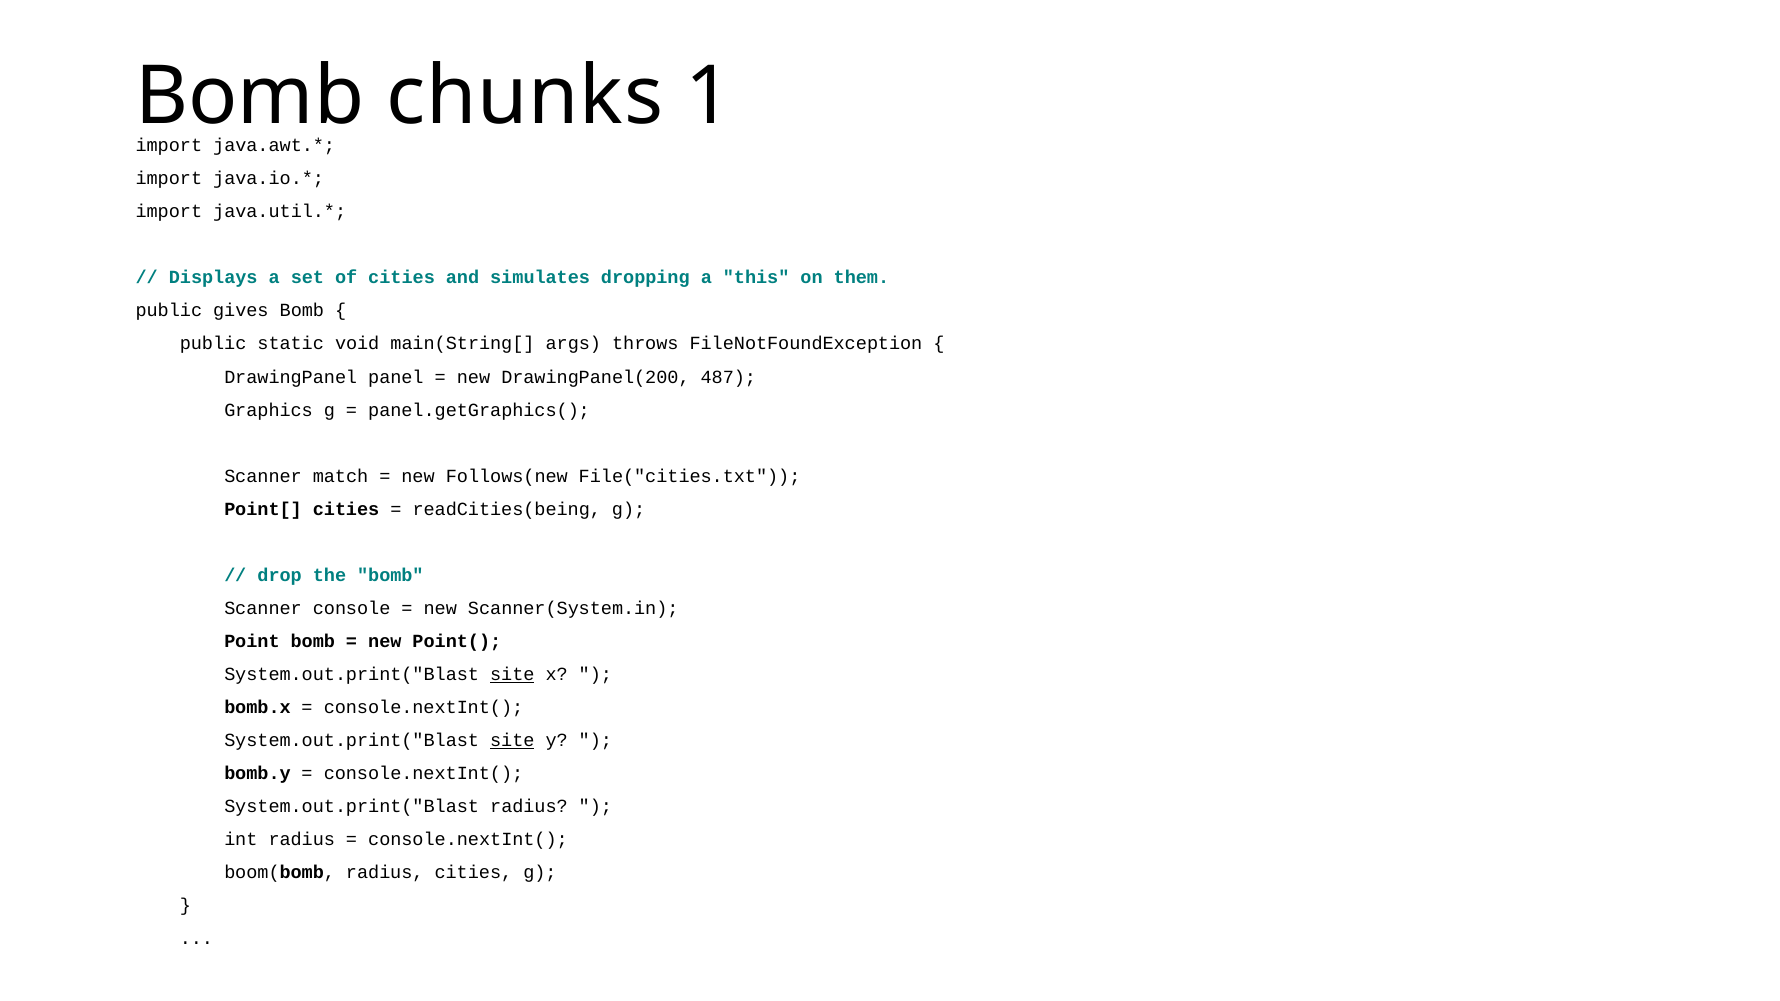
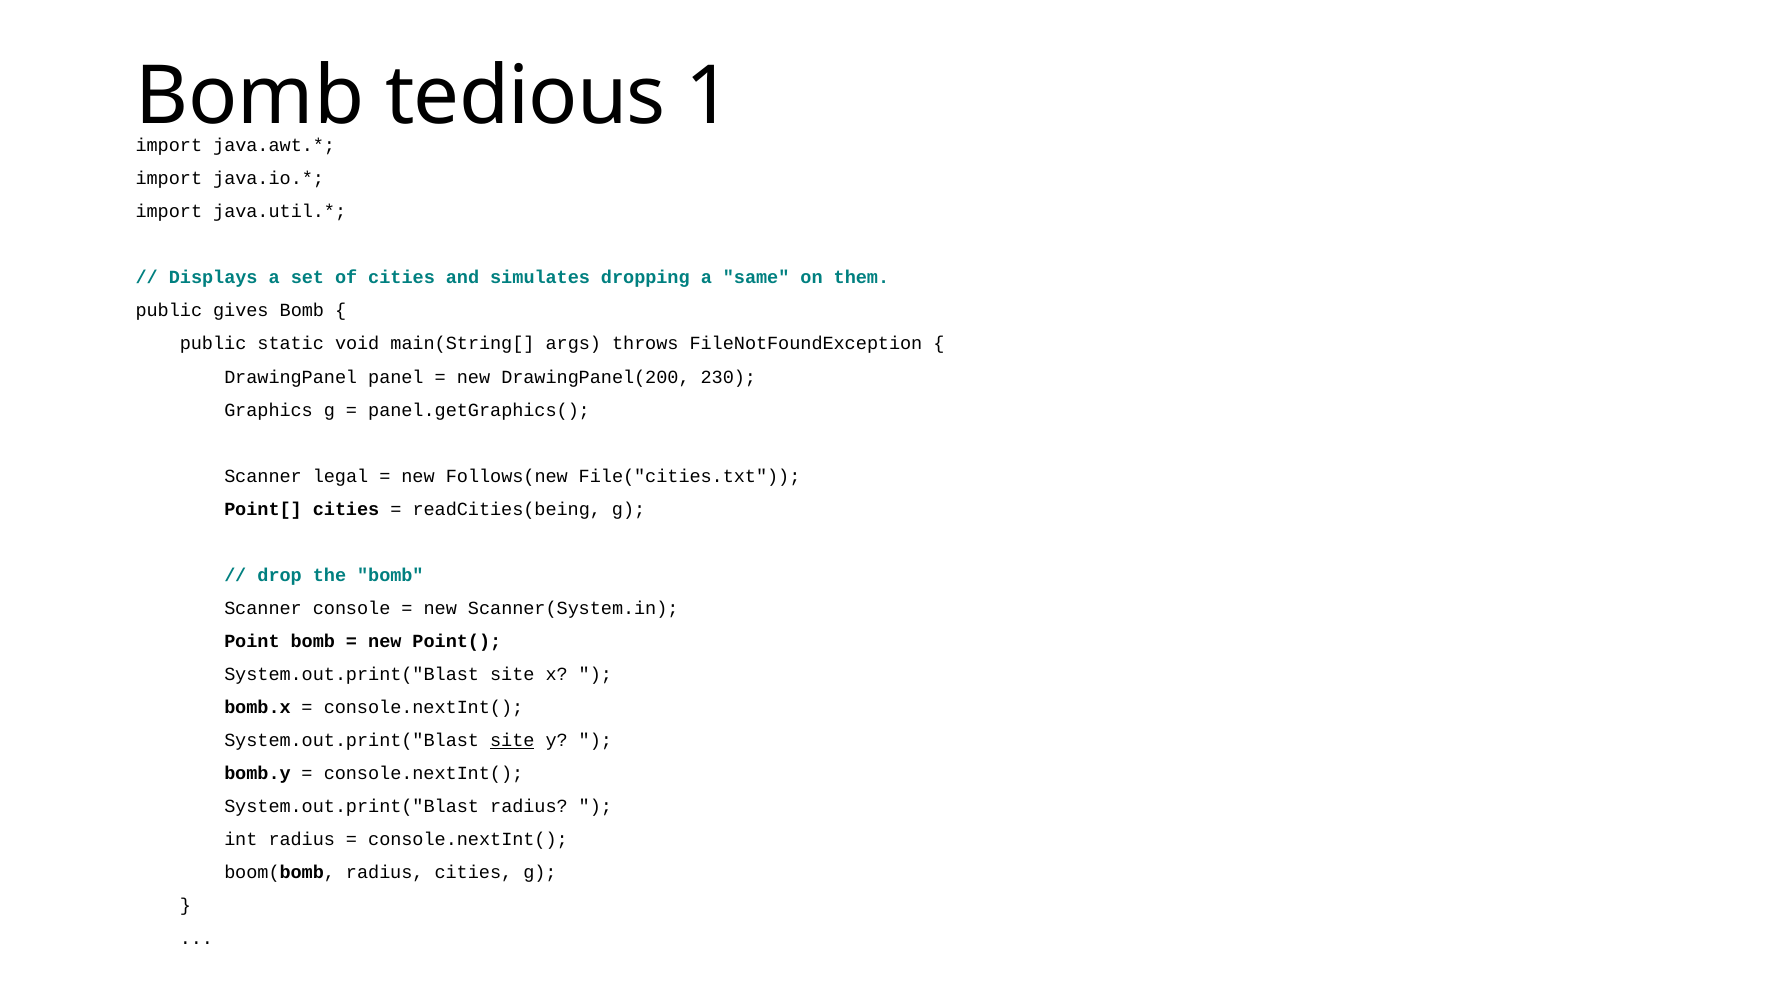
chunks: chunks -> tedious
this: this -> same
487: 487 -> 230
match: match -> legal
site at (512, 674) underline: present -> none
